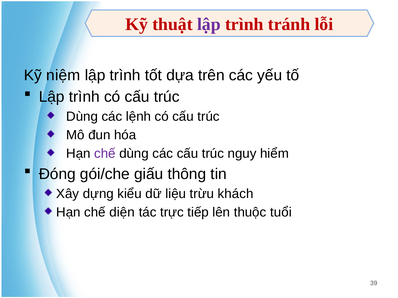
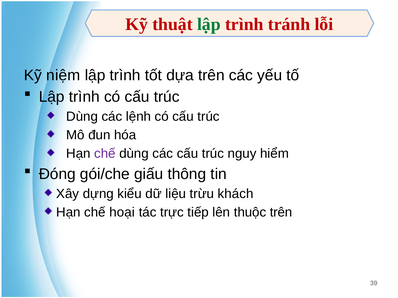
lập at (209, 24) colour: purple -> green
diện: diện -> hoại
thuộc tuổi: tuổi -> trên
